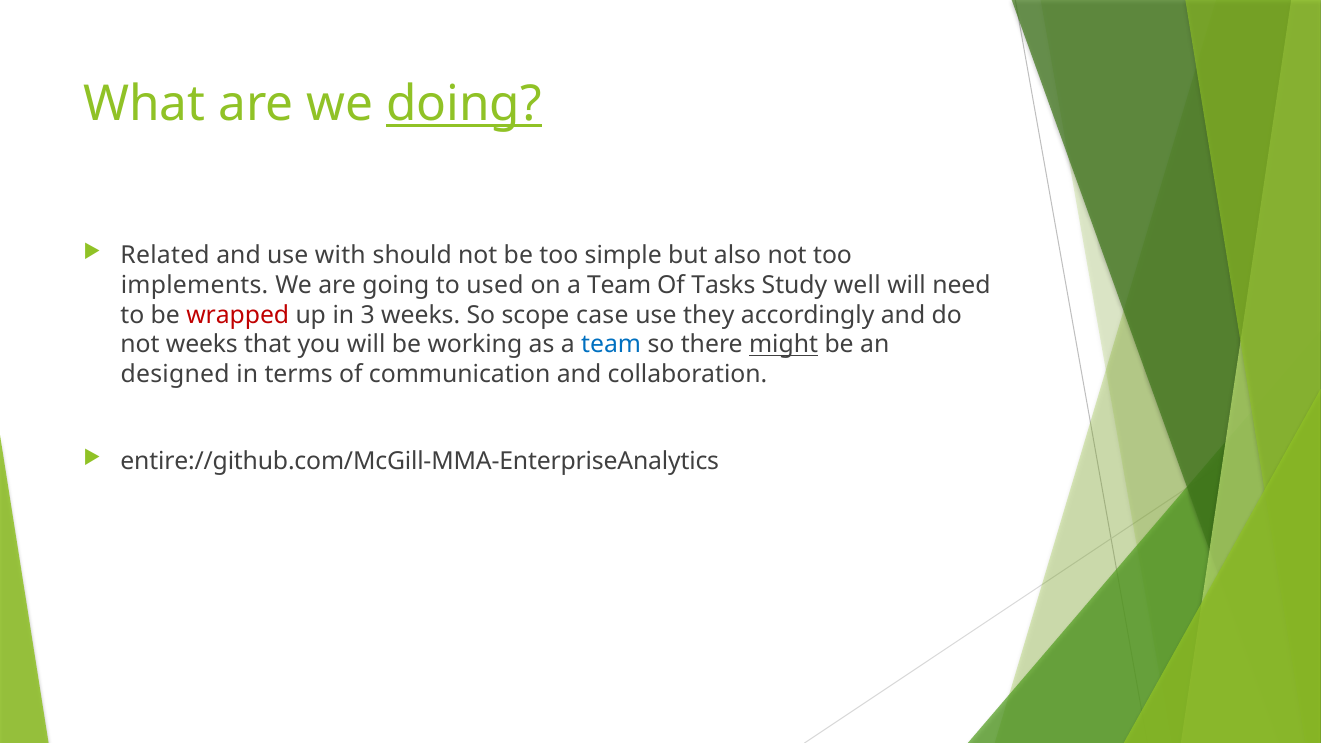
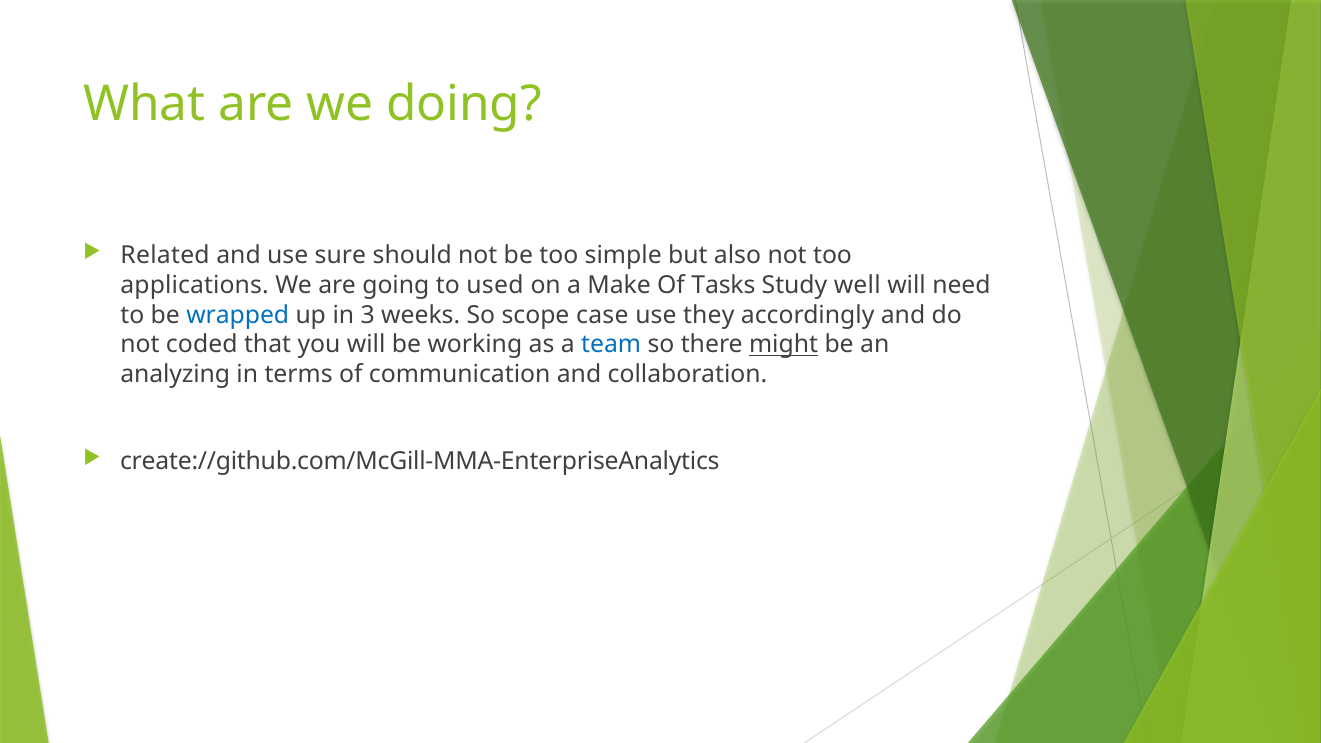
doing underline: present -> none
with: with -> sure
implements: implements -> applications
on a Team: Team -> Make
wrapped colour: red -> blue
not weeks: weeks -> coded
designed: designed -> analyzing
entire://github.com/McGill-MMA-EnterpriseAnalytics: entire://github.com/McGill-MMA-EnterpriseAnalytics -> create://github.com/McGill-MMA-EnterpriseAnalytics
